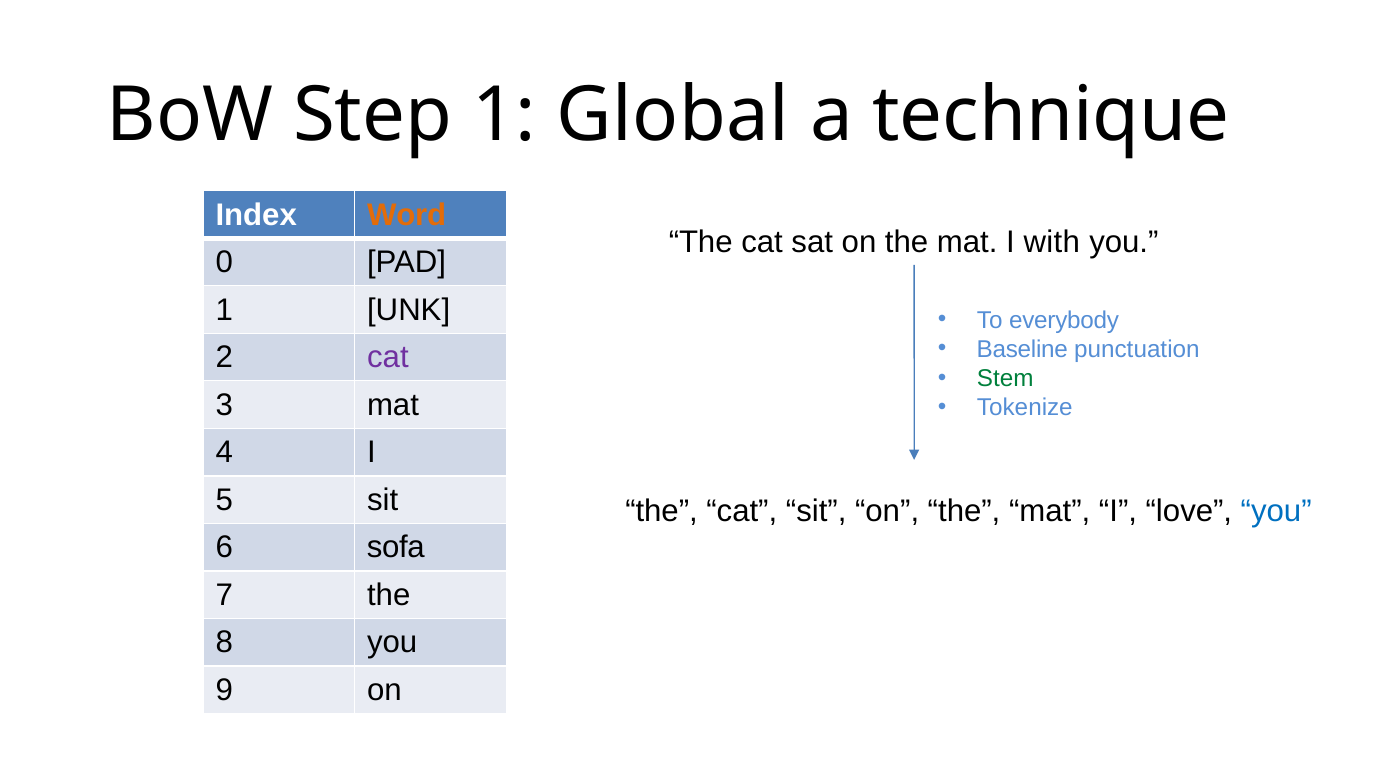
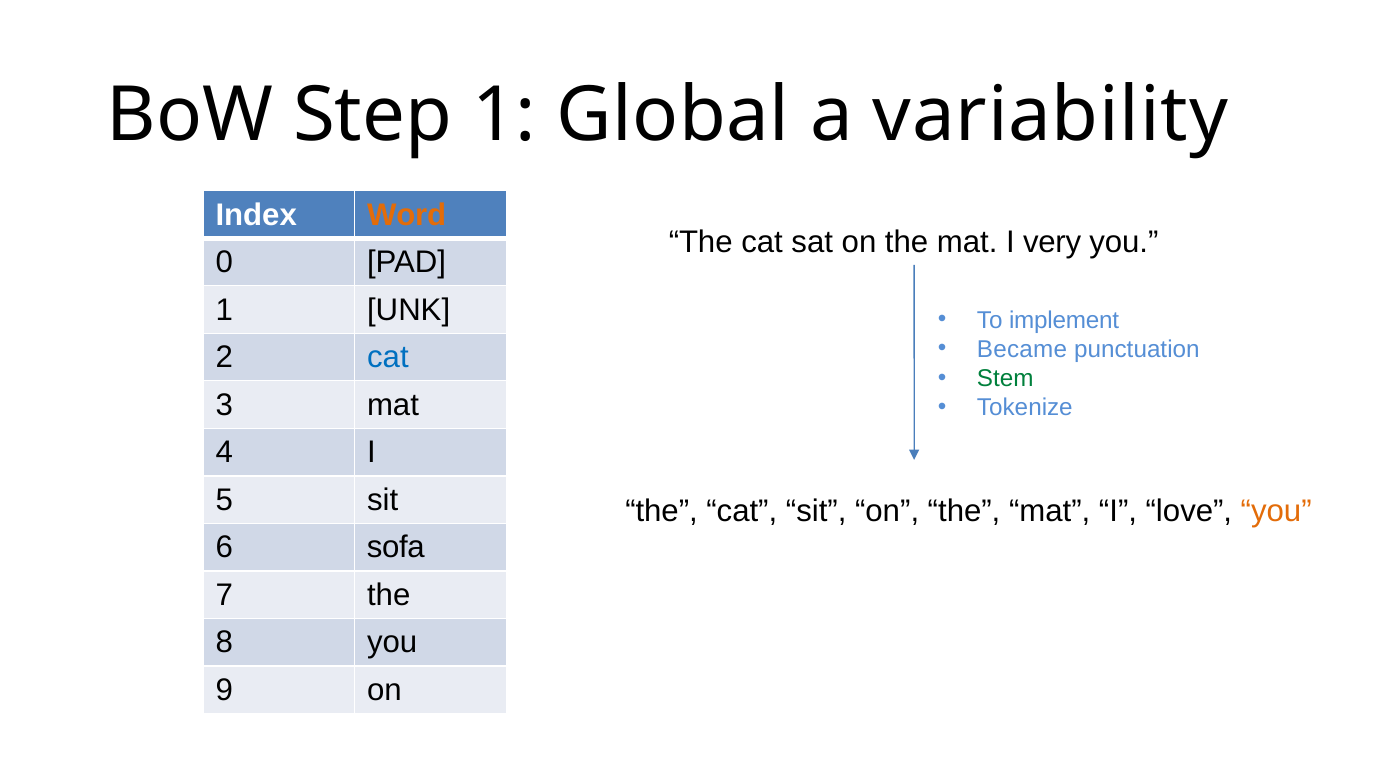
technique: technique -> variability
with: with -> very
everybody: everybody -> implement
Baseline: Baseline -> Became
cat at (388, 357) colour: purple -> blue
you at (1276, 511) colour: blue -> orange
